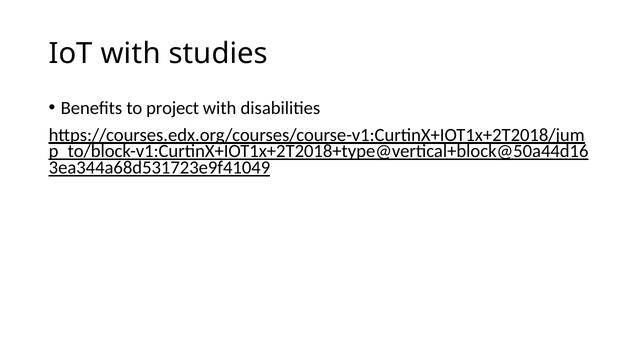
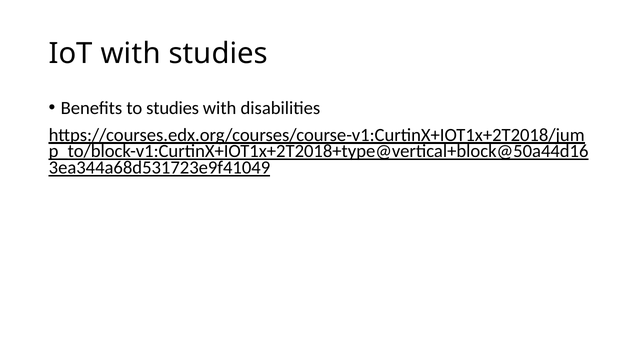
to project: project -> studies
